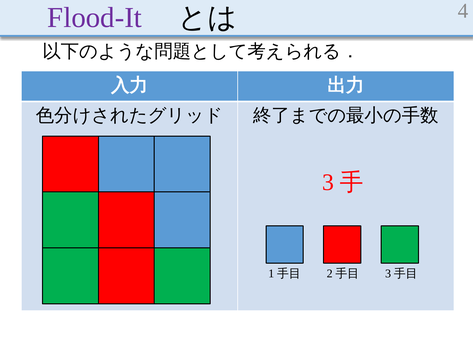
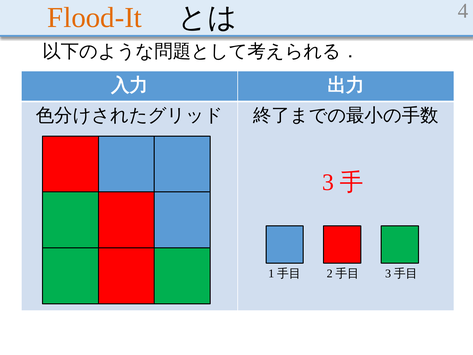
Flood-It colour: purple -> orange
